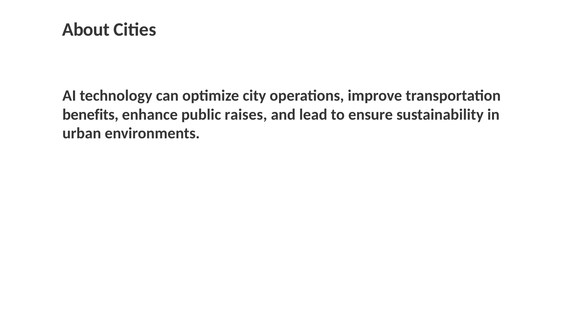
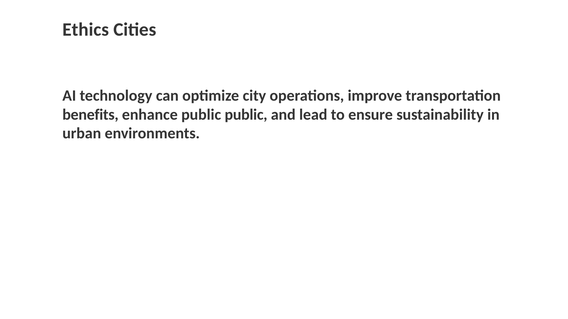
About: About -> Ethics
public raises: raises -> public
